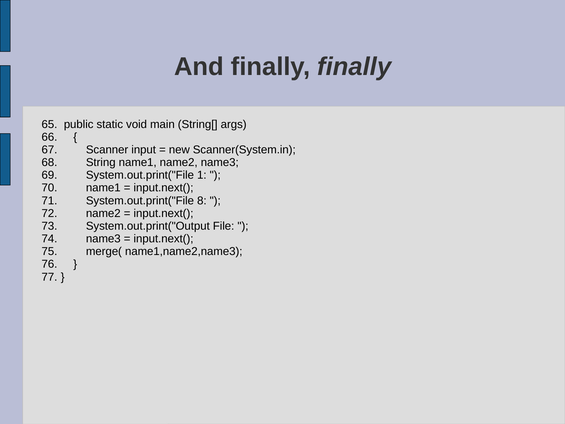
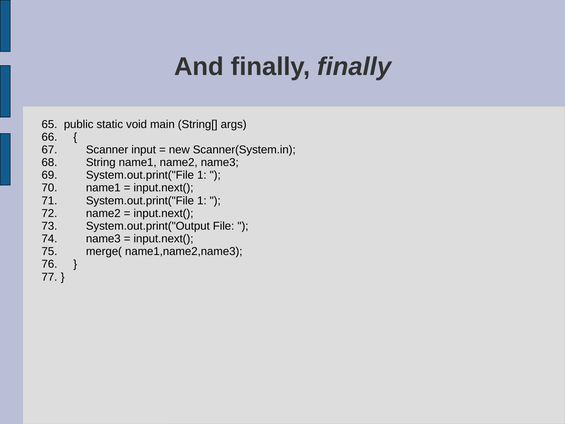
8 at (202, 200): 8 -> 1
